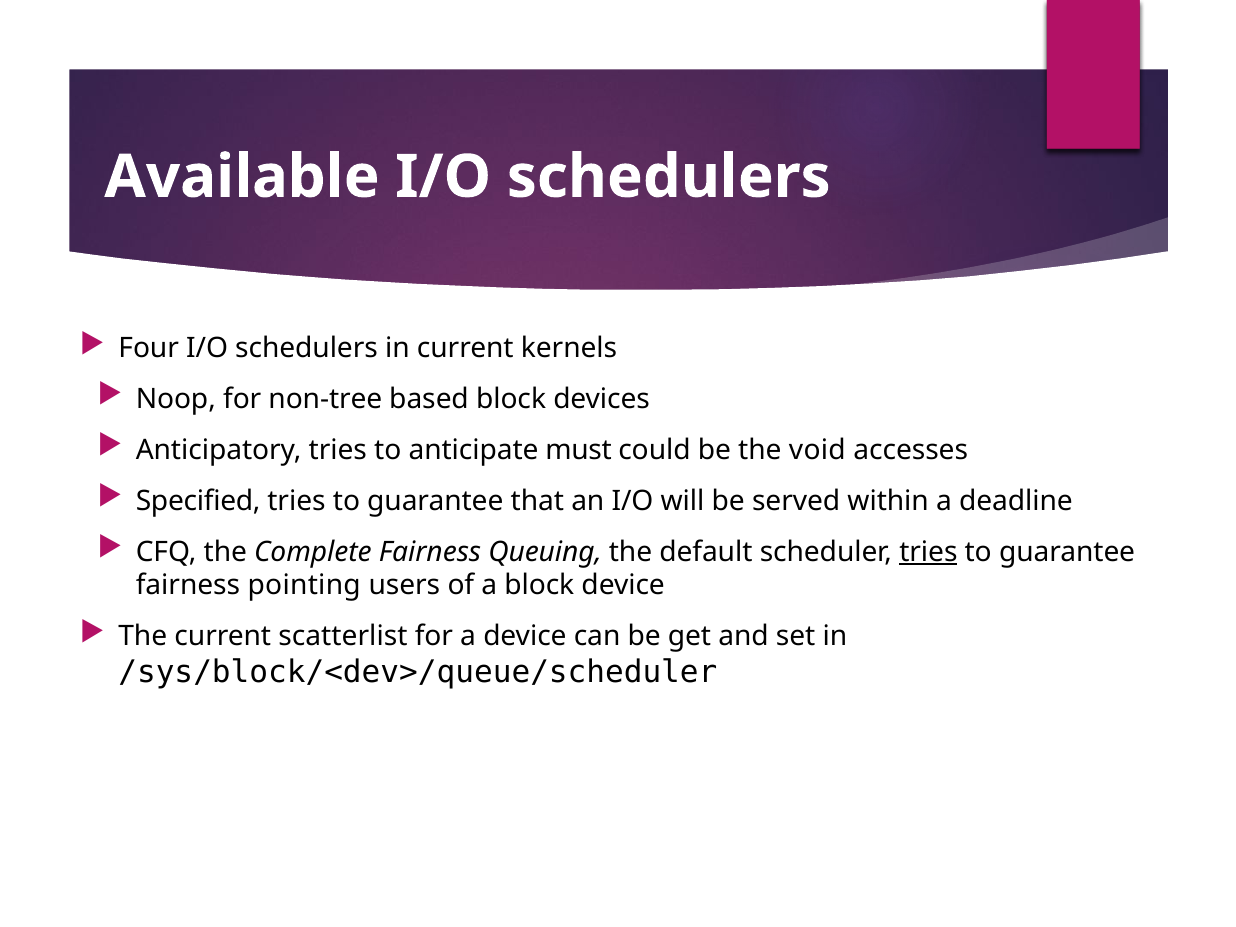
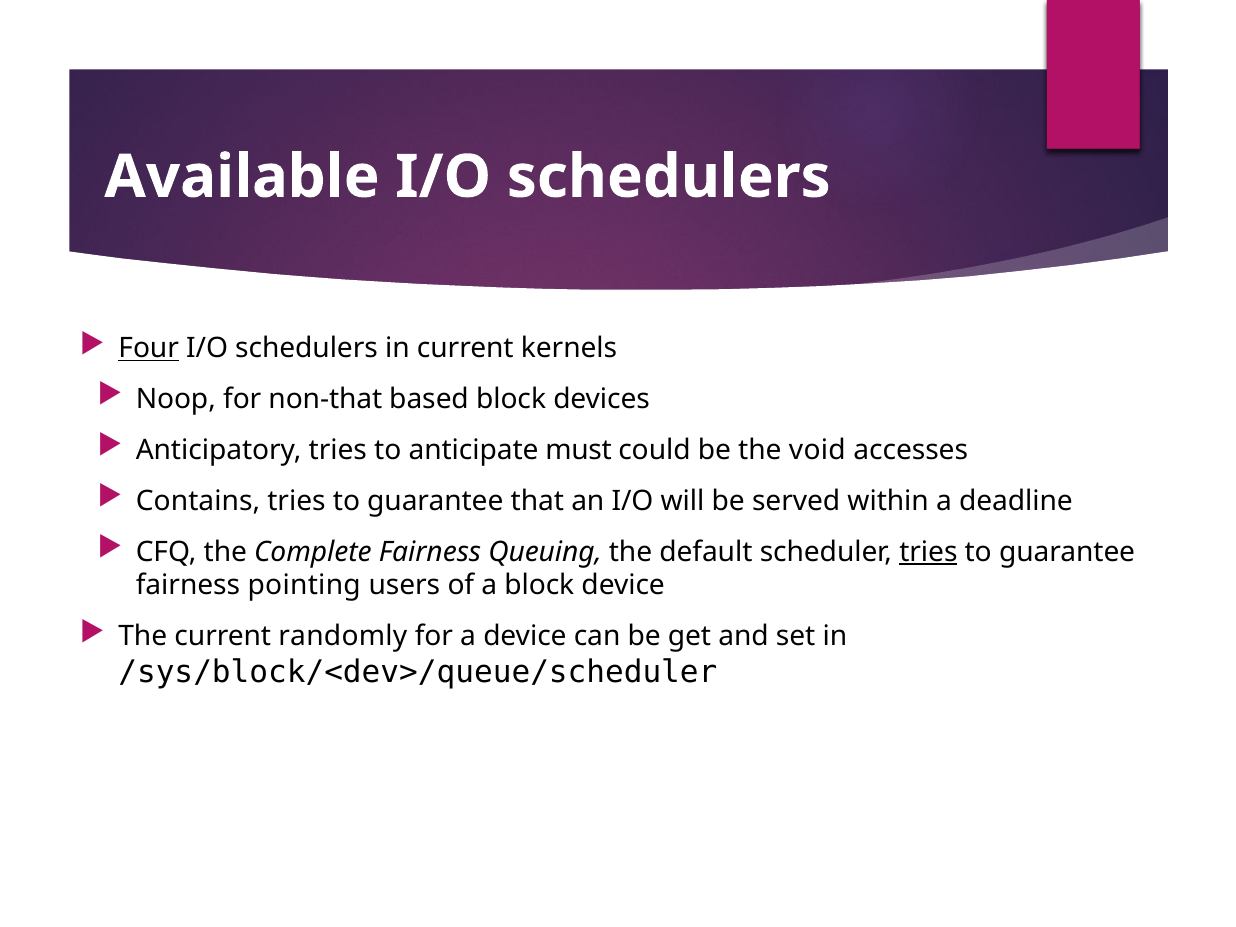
Four underline: none -> present
non-tree: non-tree -> non-that
Specified: Specified -> Contains
scatterlist: scatterlist -> randomly
